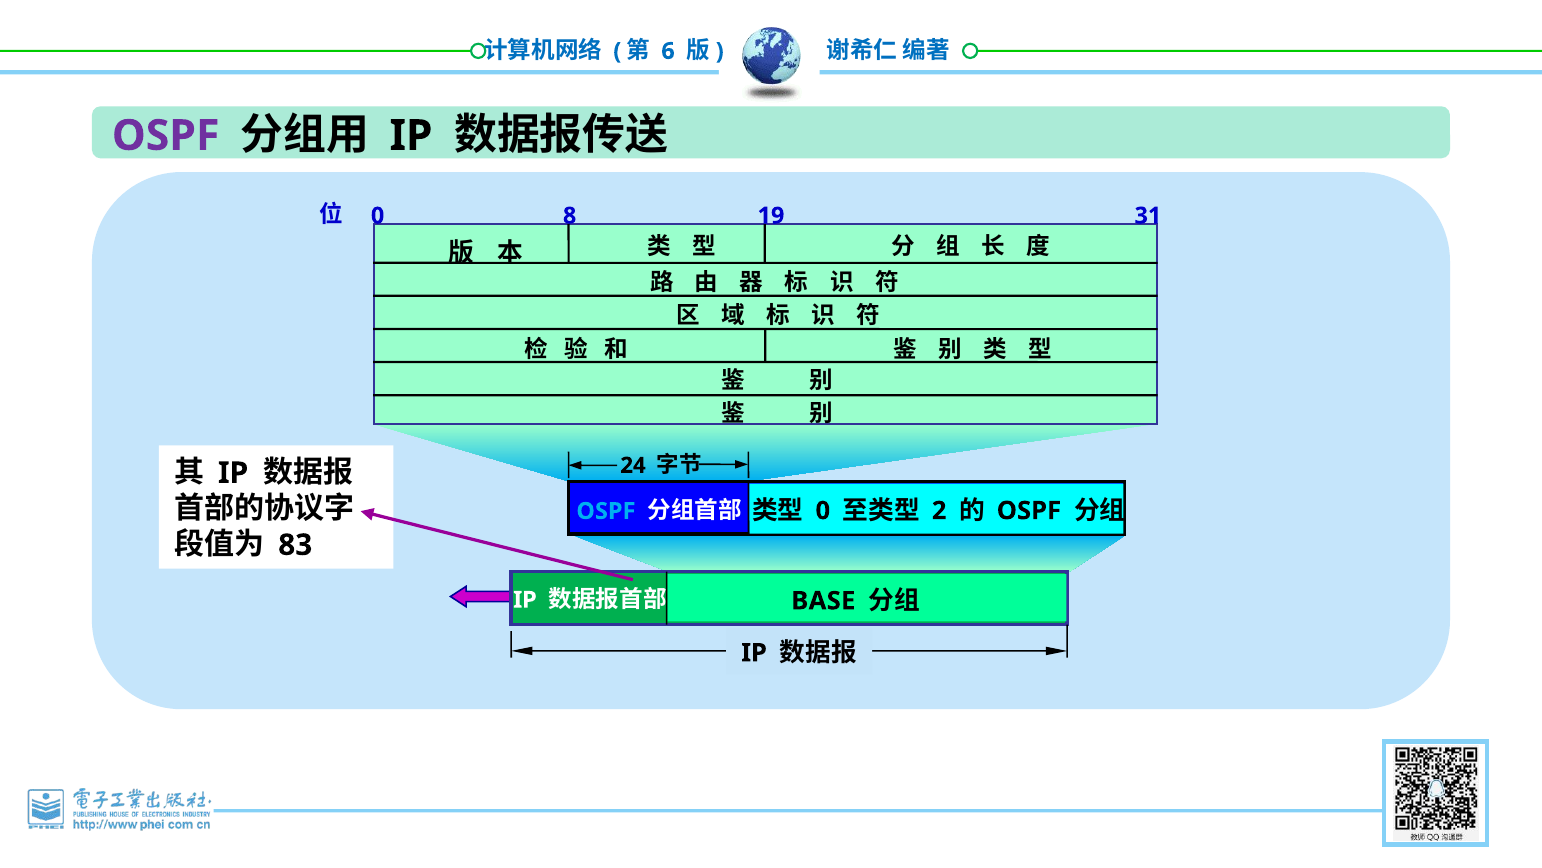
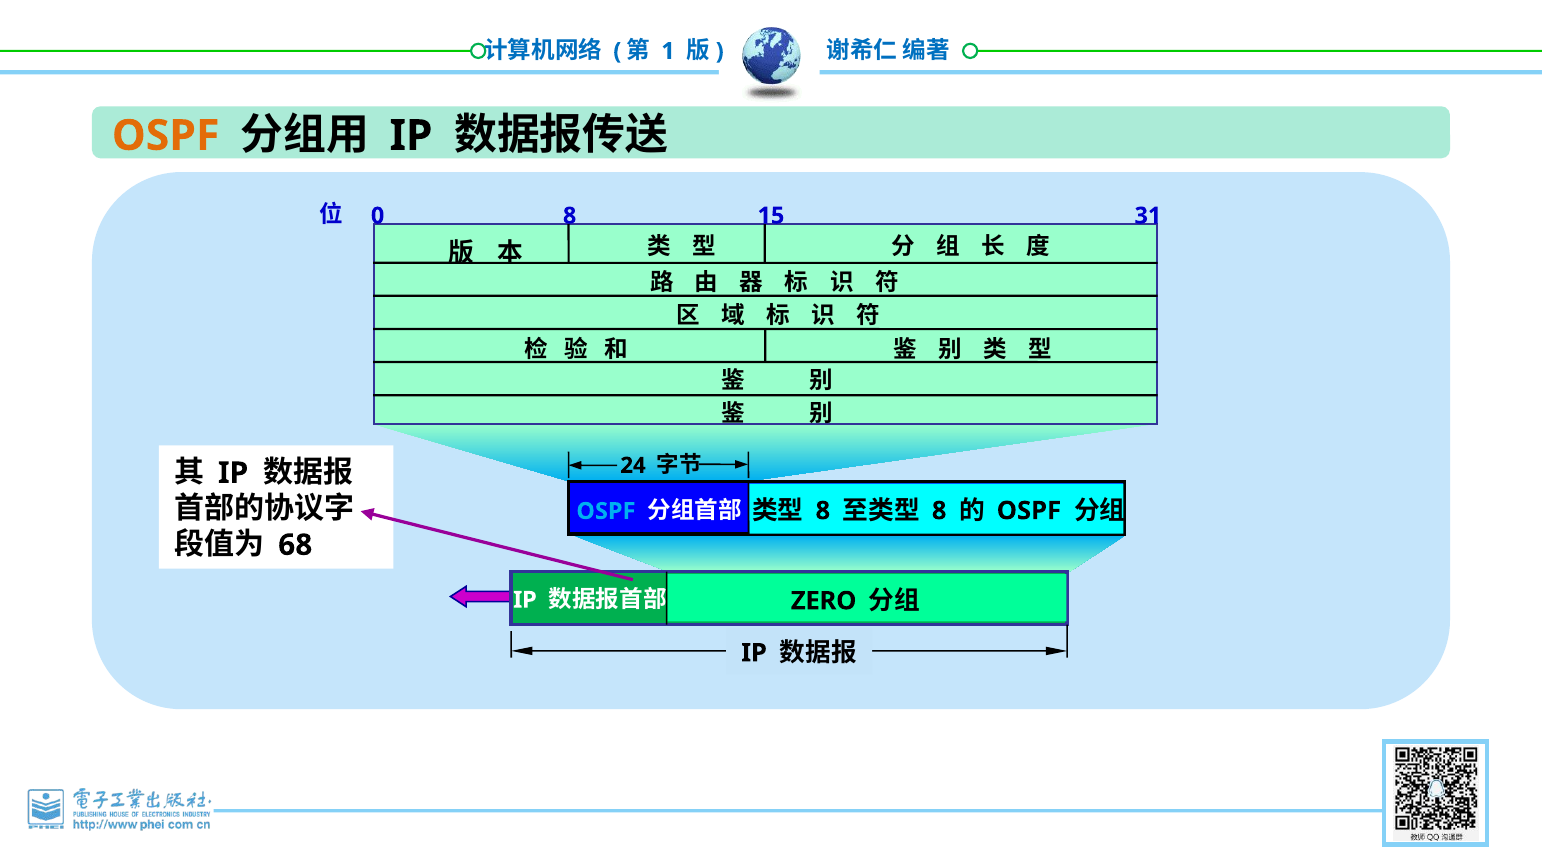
6: 6 -> 1
OSPF at (166, 136) colour: purple -> orange
19: 19 -> 15
0 at (823, 510): 0 -> 8
2 at (939, 510): 2 -> 8
83: 83 -> 68
BASE: BASE -> ZERO
